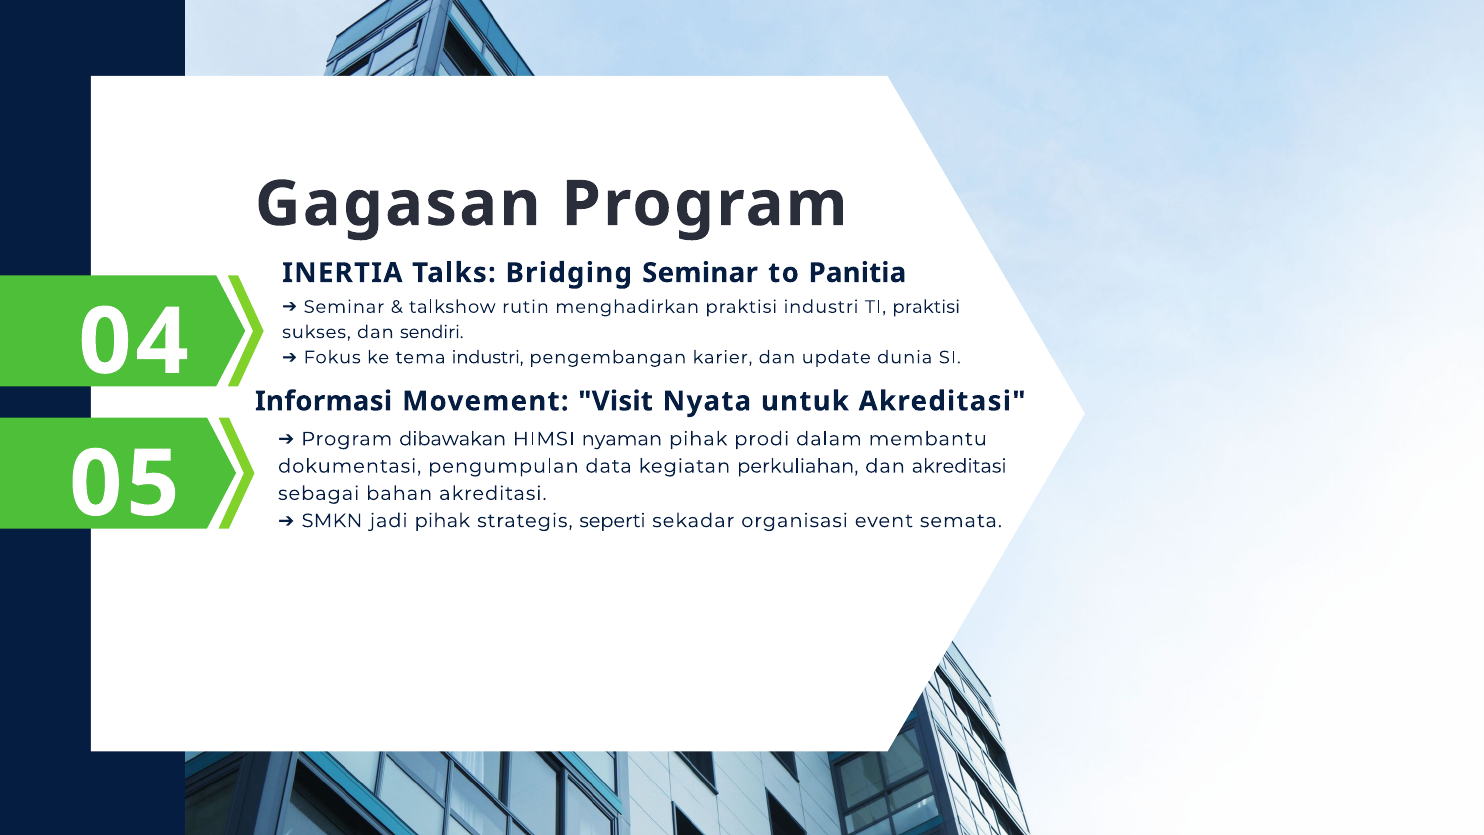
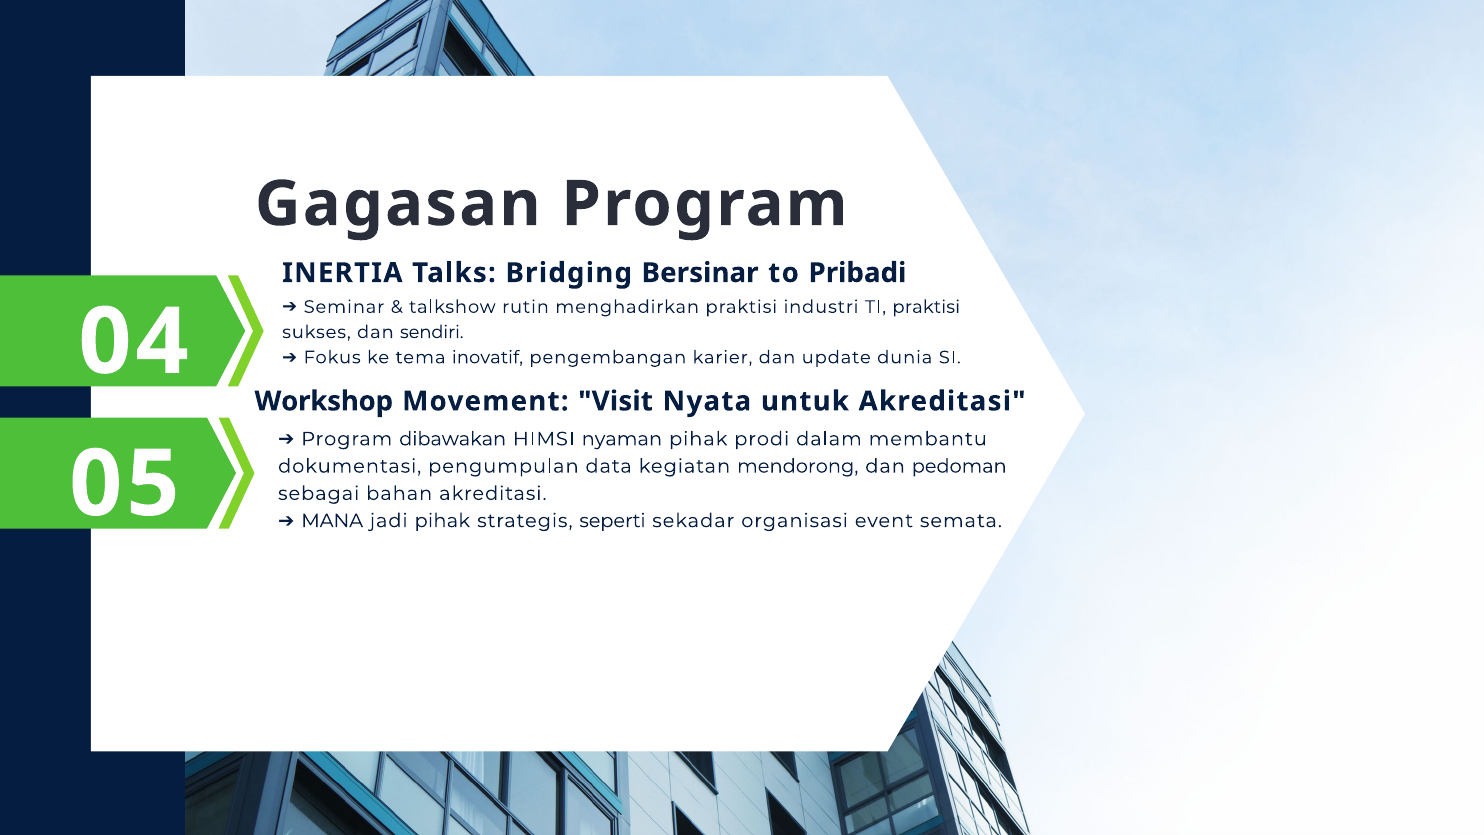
Bridging Seminar: Seminar -> Bersinar
Panitia: Panitia -> Pribadi
tema industri: industri -> inovatif
Informasi: Informasi -> Workshop
perkuliahan: perkuliahan -> mendorong
dan akreditasi: akreditasi -> pedoman
SMKN: SMKN -> MANA
